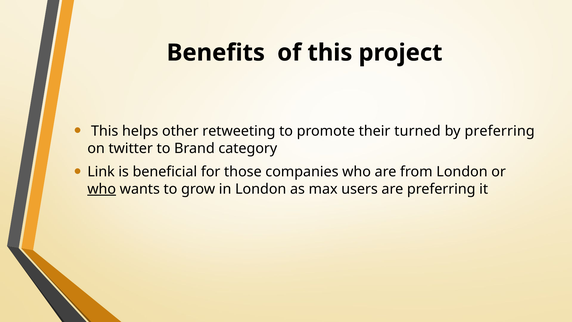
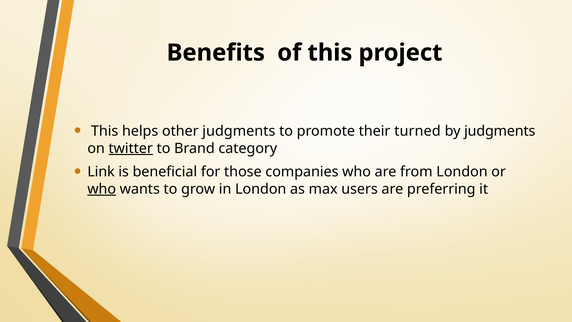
other retweeting: retweeting -> judgments
by preferring: preferring -> judgments
twitter underline: none -> present
